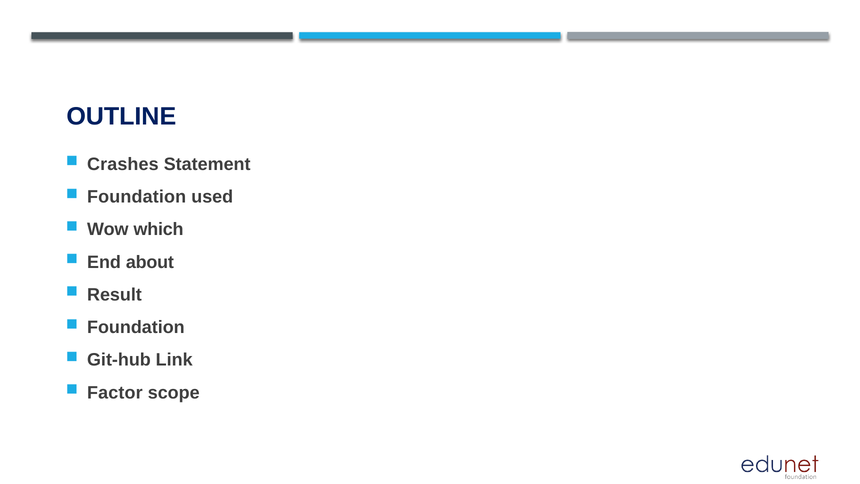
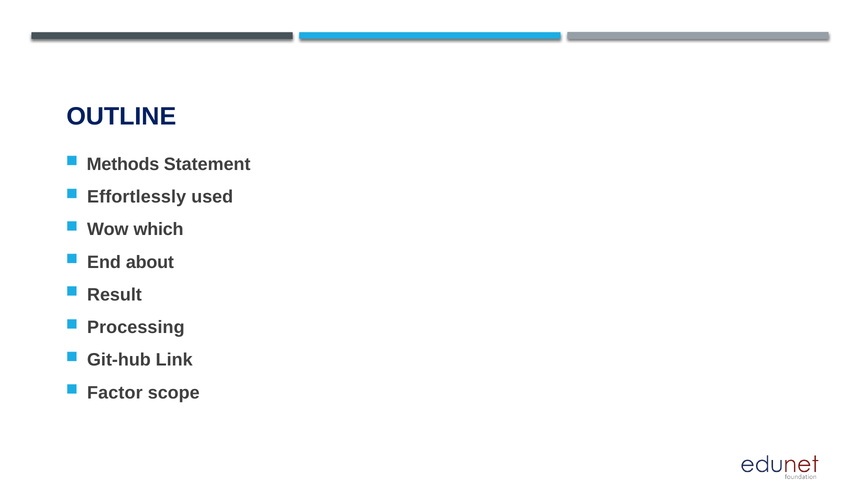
Crashes: Crashes -> Methods
Foundation at (137, 197): Foundation -> Effortlessly
Foundation at (136, 327): Foundation -> Processing
